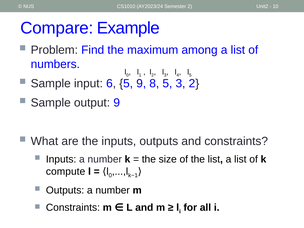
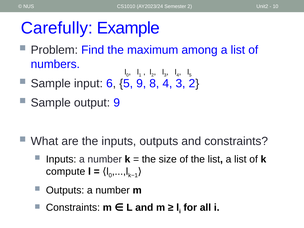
Compare: Compare -> Carefully
8 5: 5 -> 4
